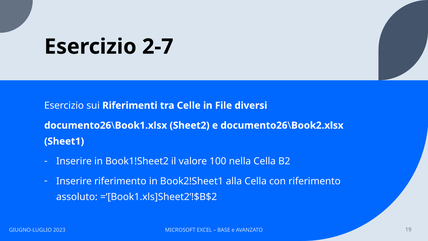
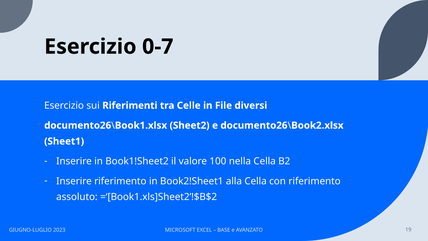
2-7: 2-7 -> 0-7
